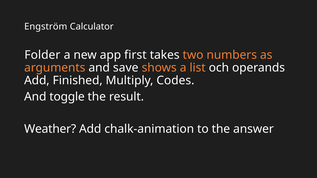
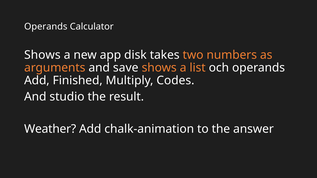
Engström at (46, 27): Engström -> Operands
Folder at (42, 55): Folder -> Shows
first: first -> disk
toggle: toggle -> studio
